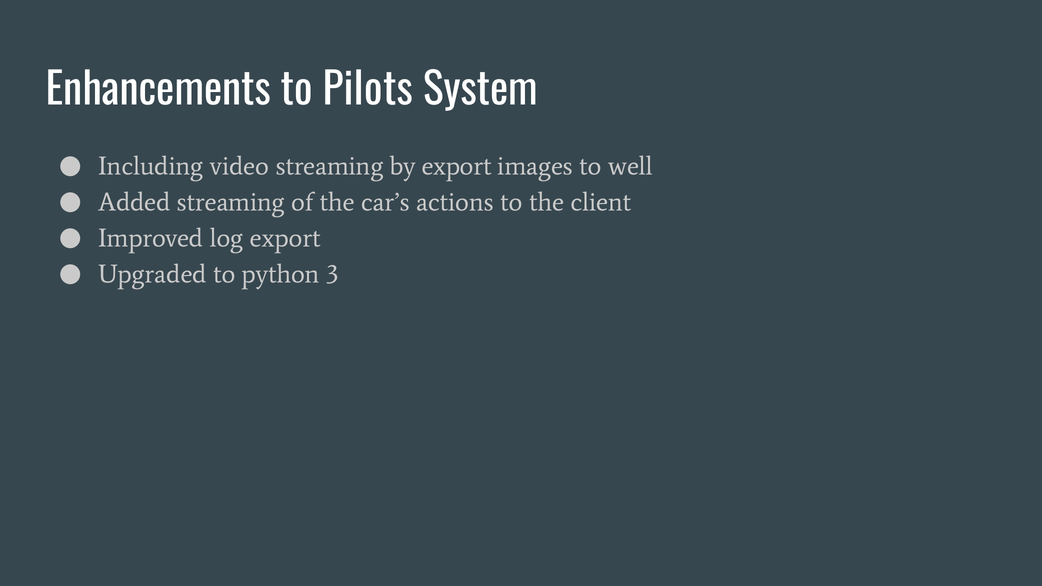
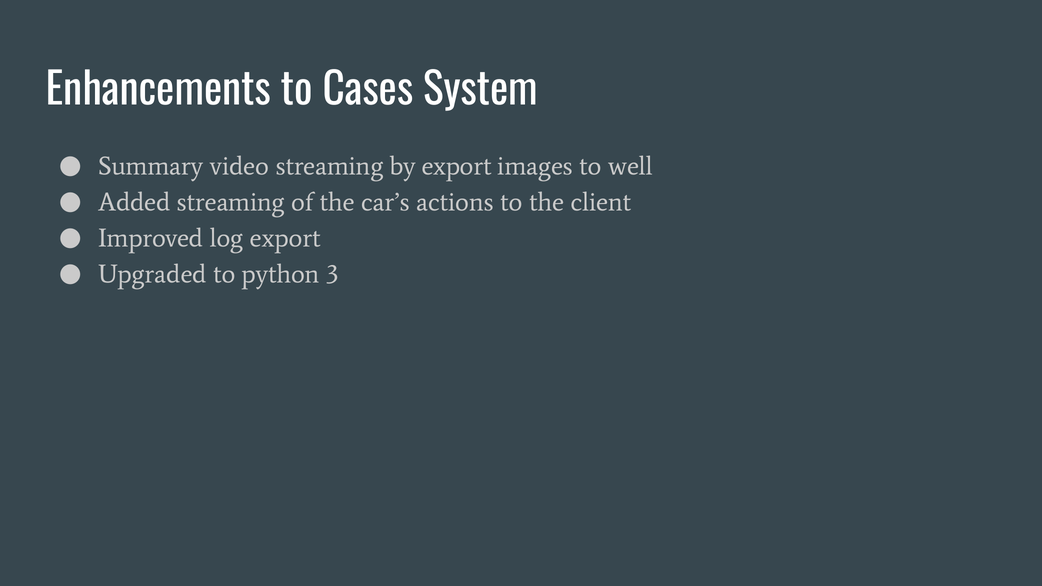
Pilots: Pilots -> Cases
Including: Including -> Summary
